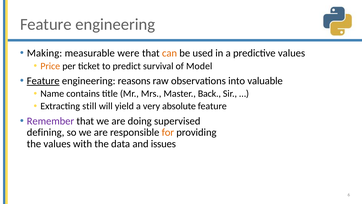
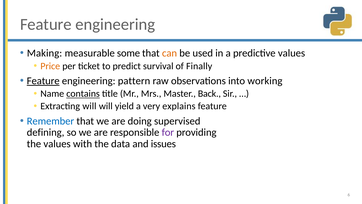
were: were -> some
Model: Model -> Finally
reasons: reasons -> pattern
valuable: valuable -> working
contains underline: none -> present
Extracting still: still -> will
absolute: absolute -> explains
Remember colour: purple -> blue
for colour: orange -> purple
